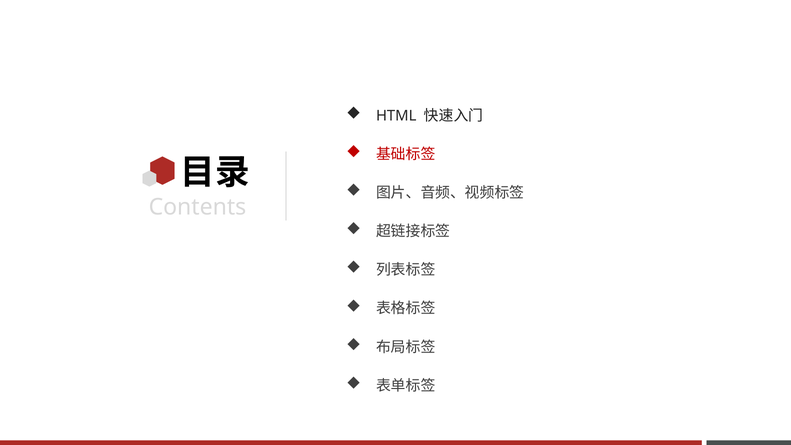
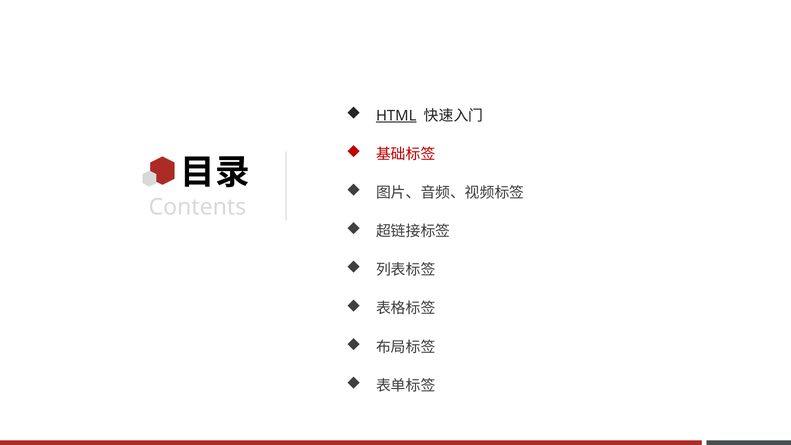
HTML underline: none -> present
